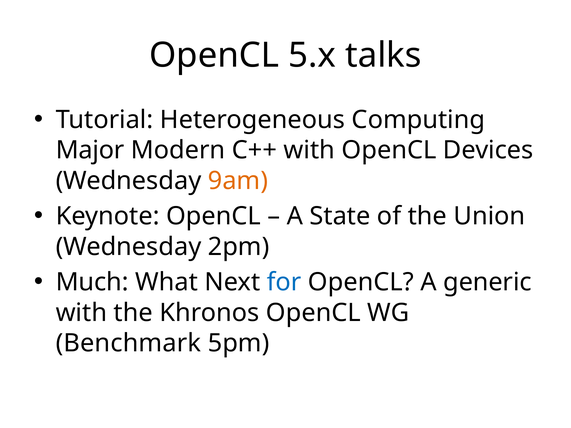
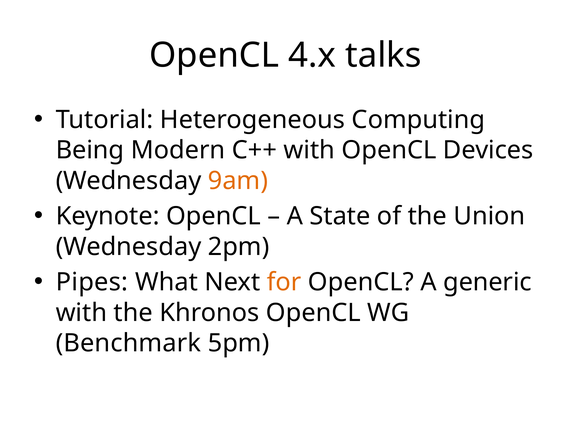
5.x: 5.x -> 4.x
Major: Major -> Being
Much: Much -> Pipes
for colour: blue -> orange
